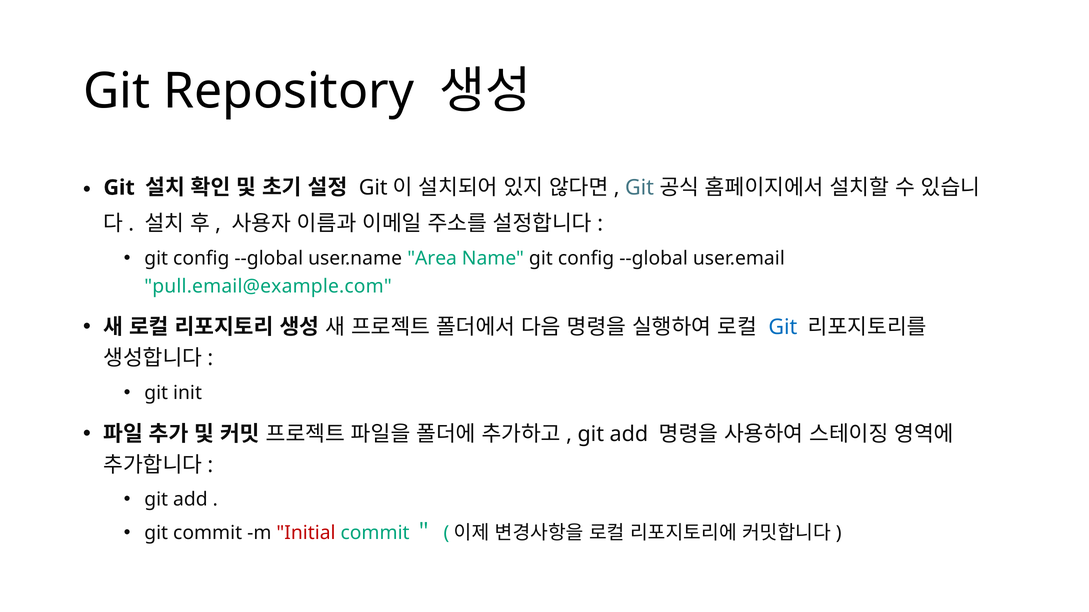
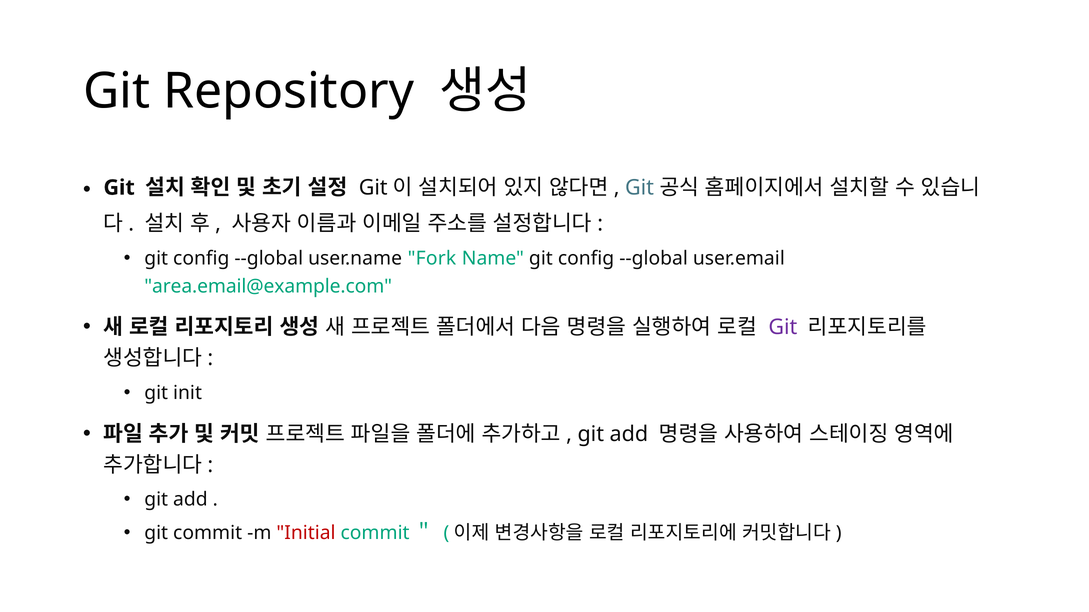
Area: Area -> Fork
pull.email@example.com: pull.email@example.com -> area.email@example.com
Git at (783, 328) colour: blue -> purple
